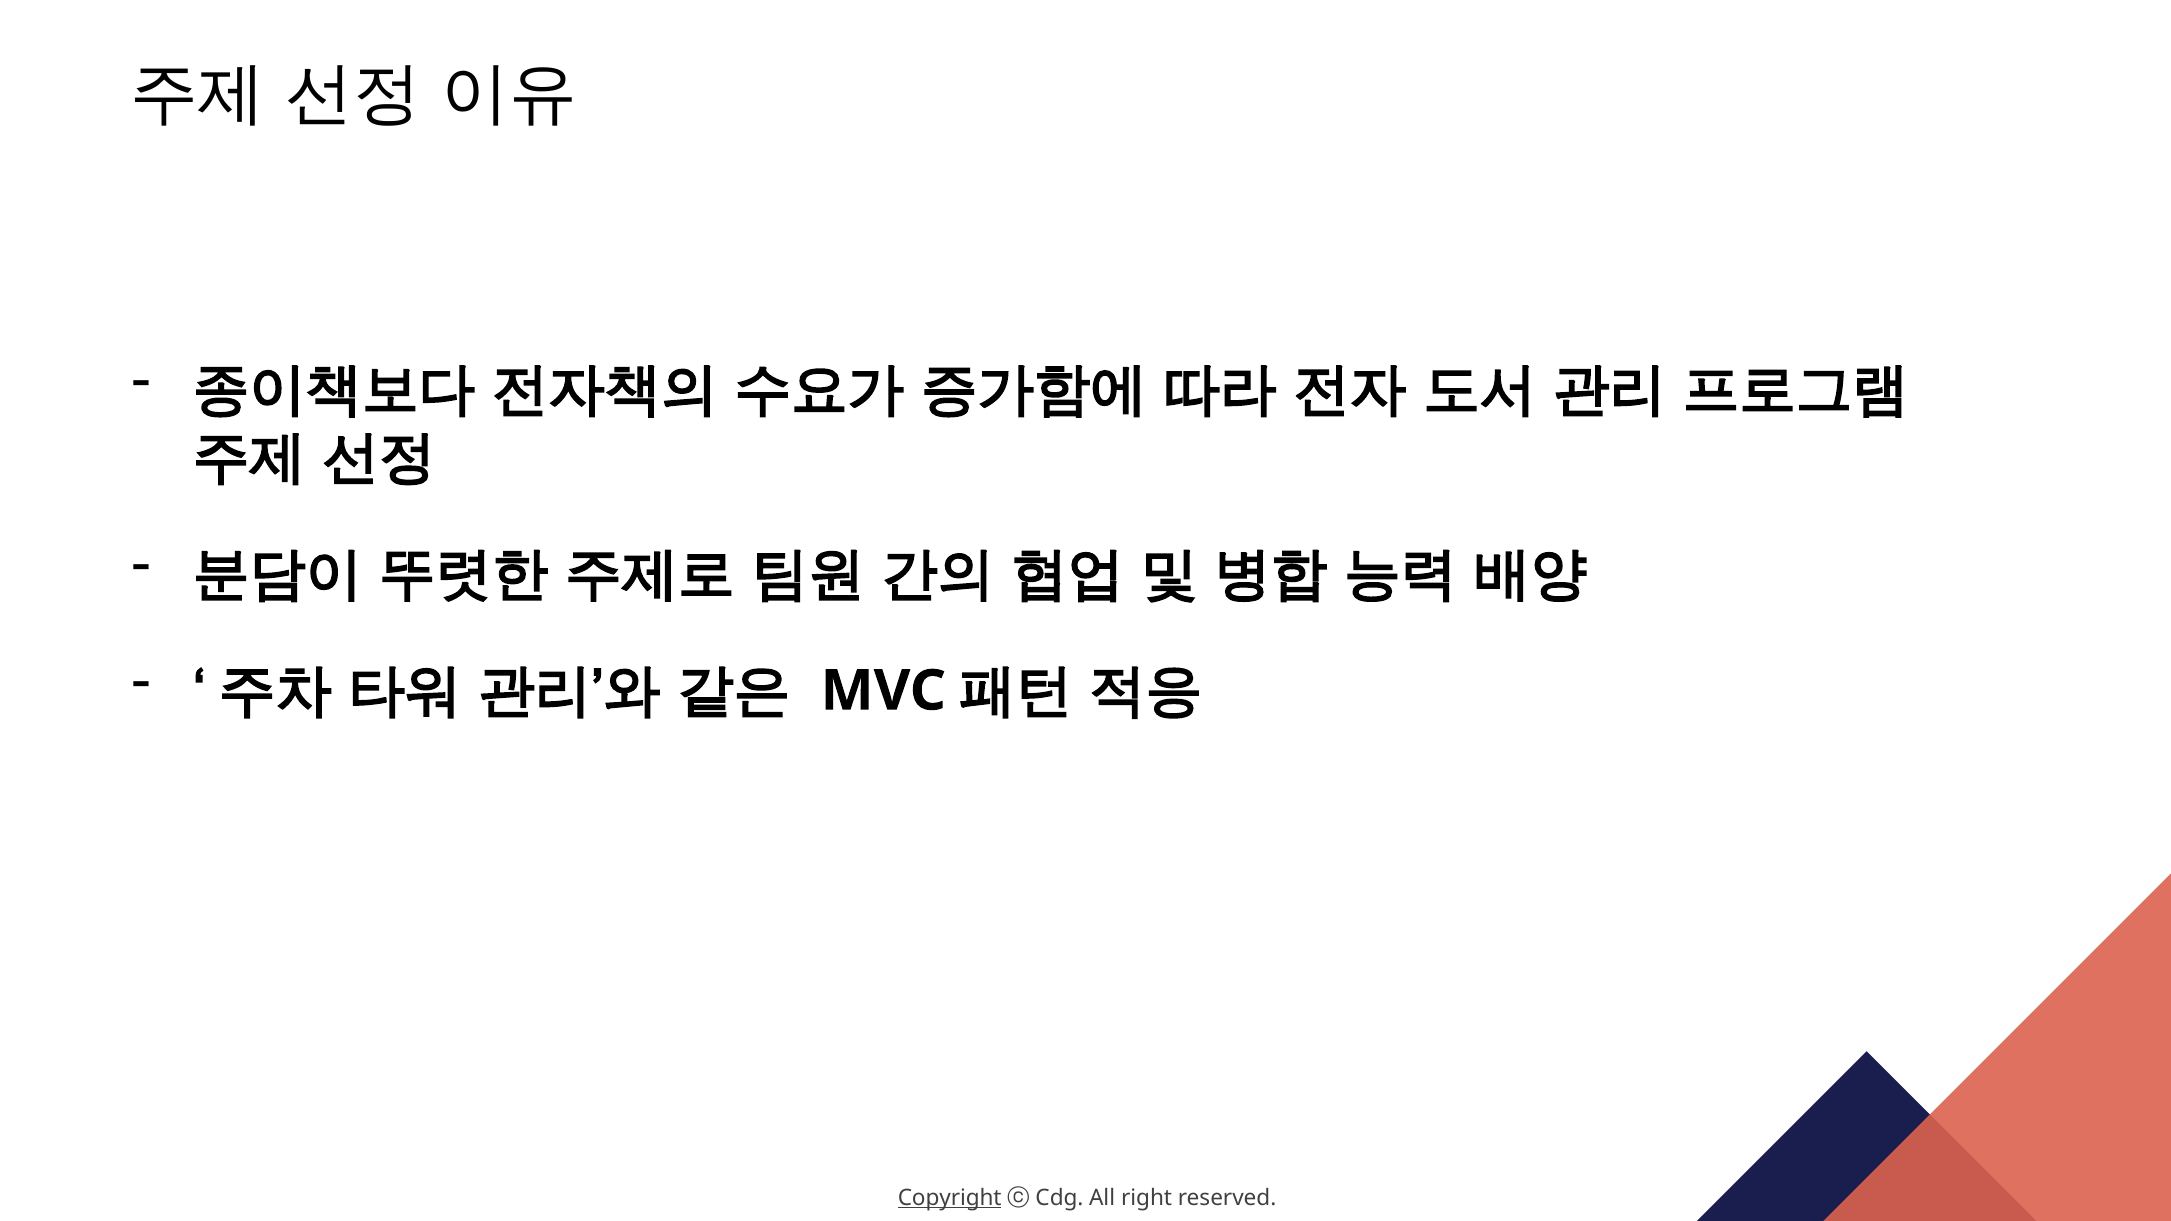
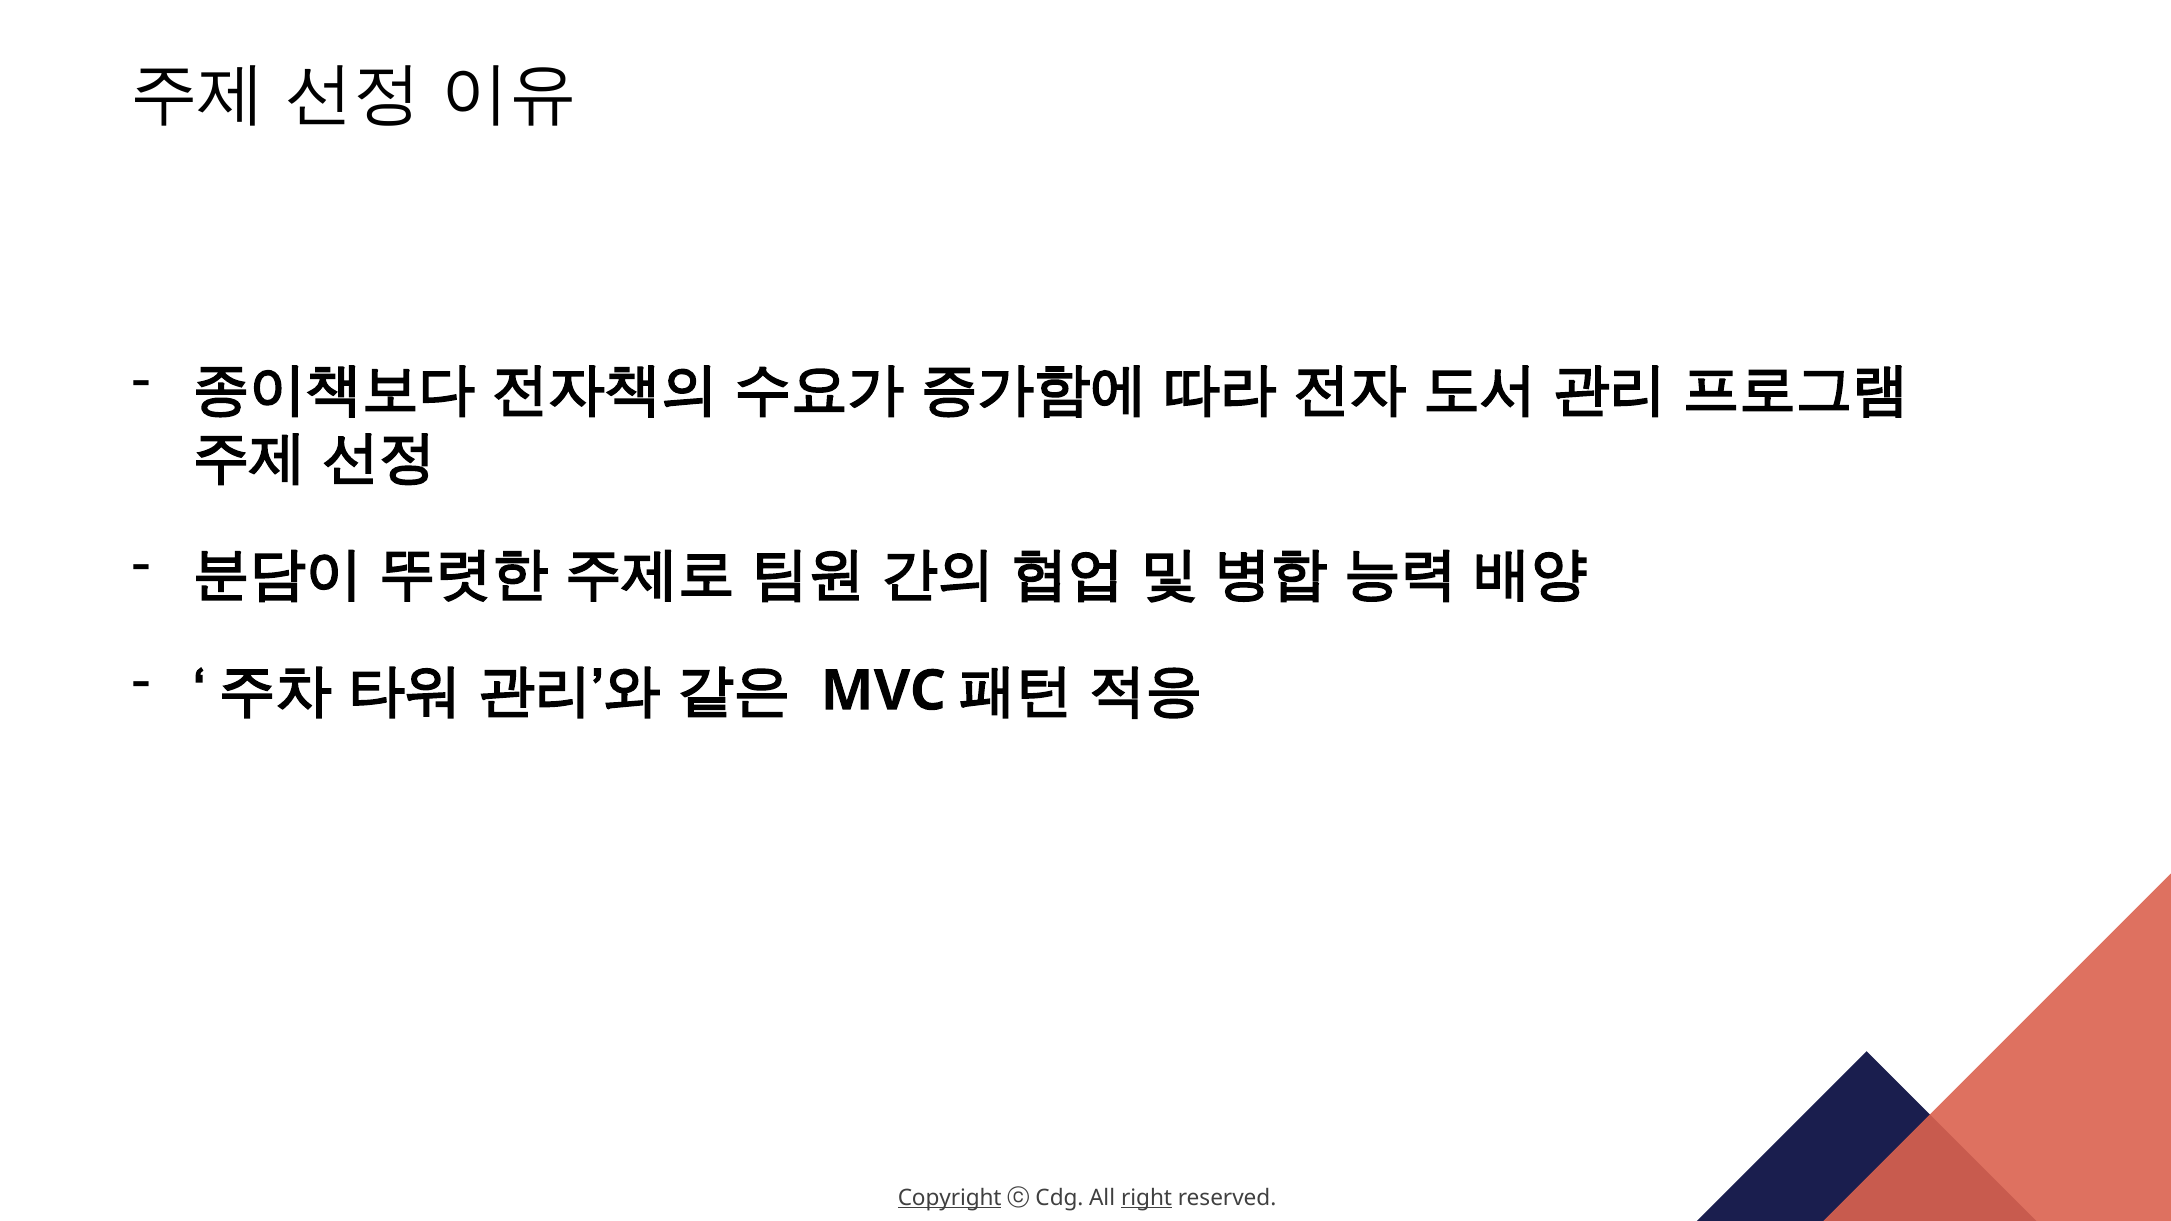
right underline: none -> present
